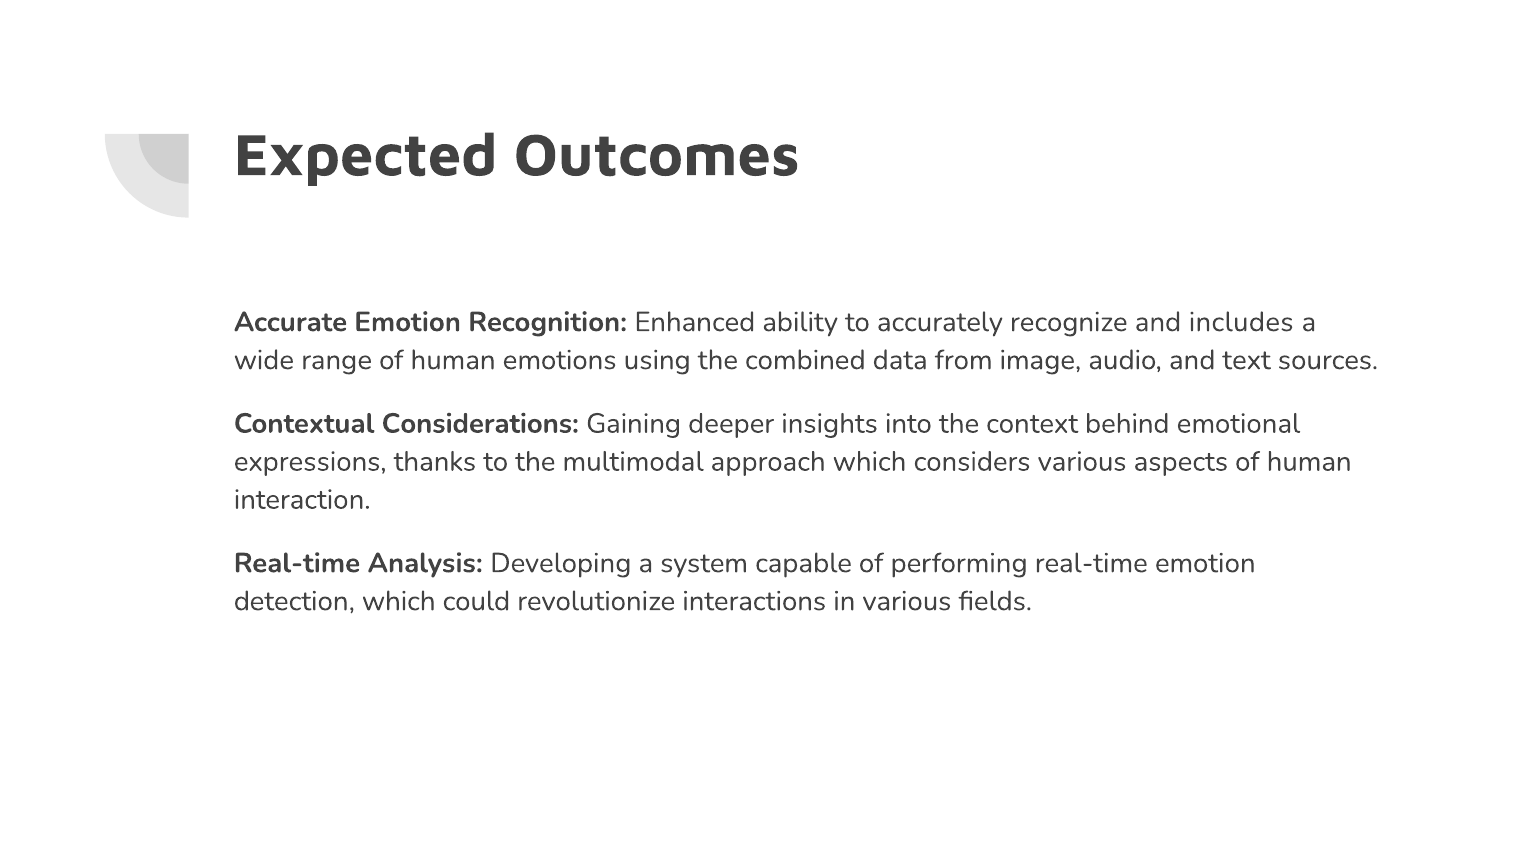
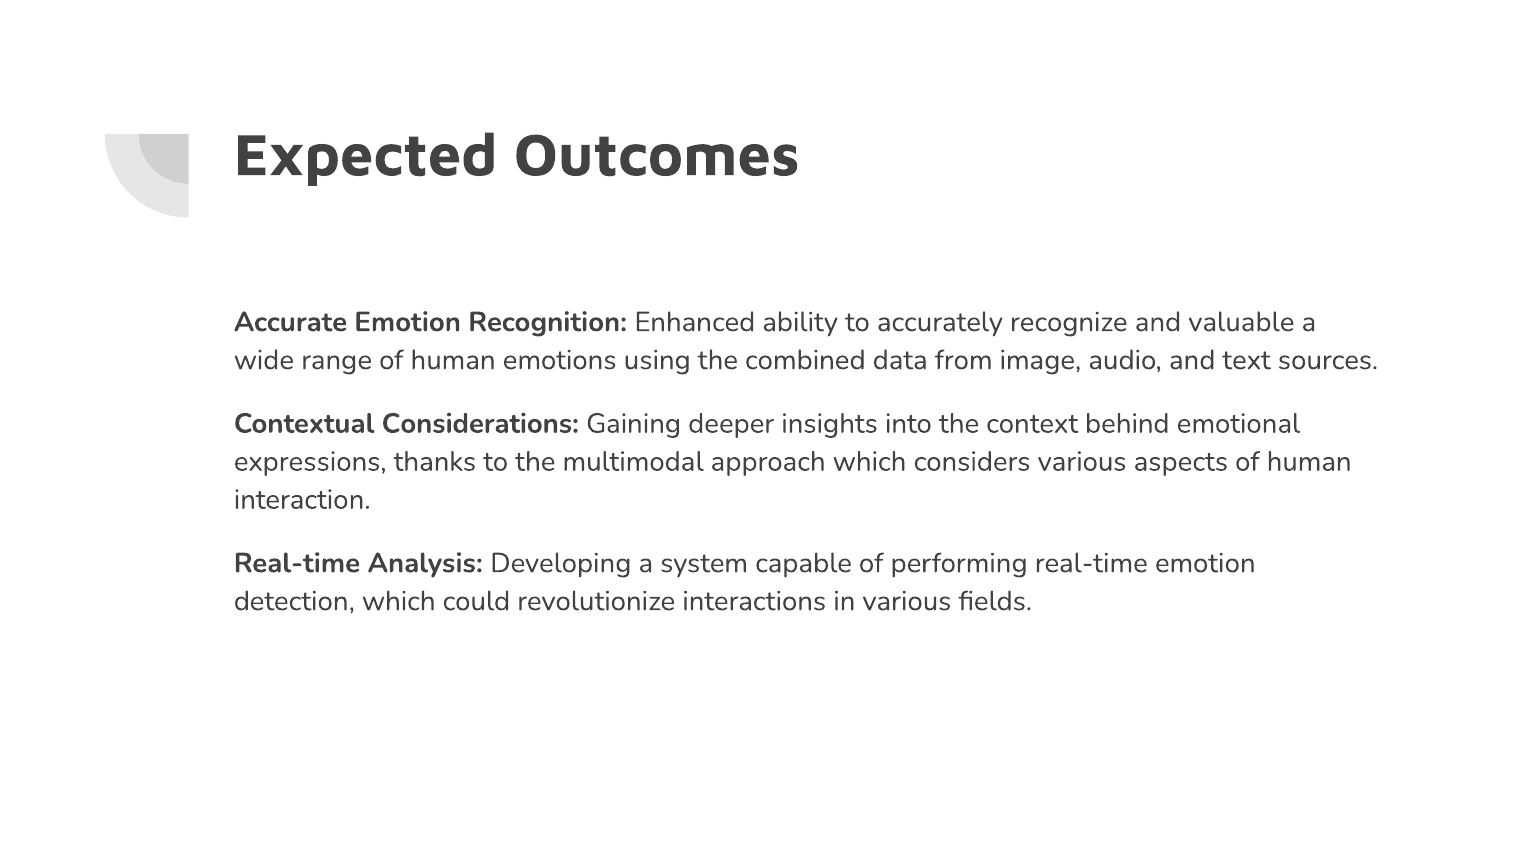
includes: includes -> valuable
